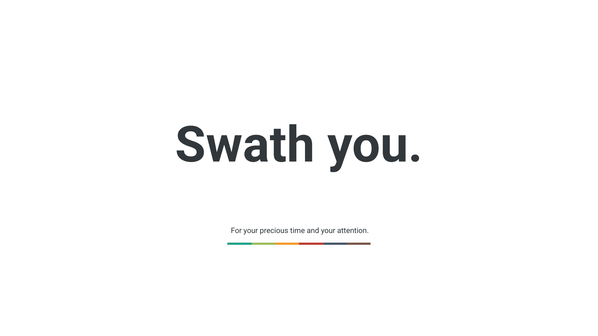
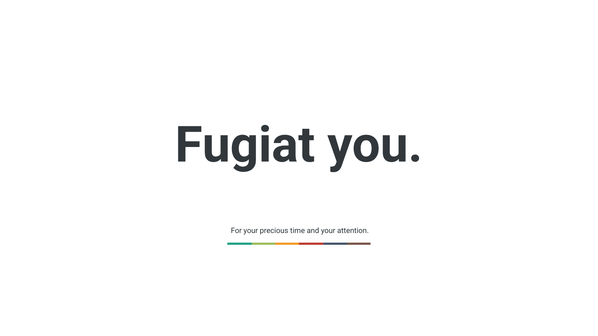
Swath: Swath -> Fugiat
